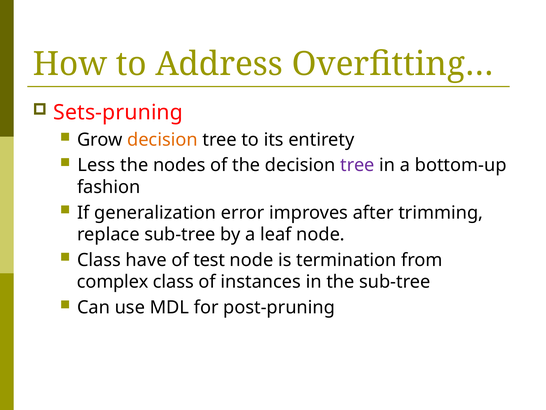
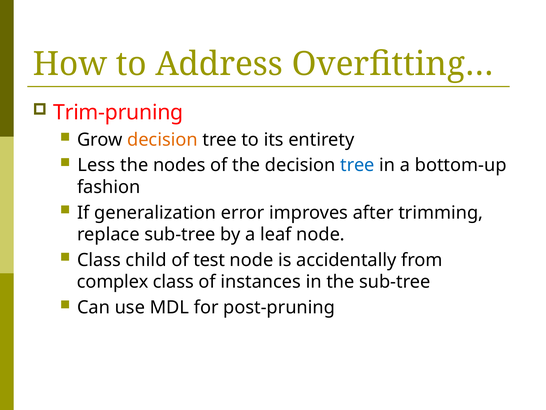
Sets-pruning: Sets-pruning -> Trim-pruning
tree at (357, 165) colour: purple -> blue
have: have -> child
termination: termination -> accidentally
